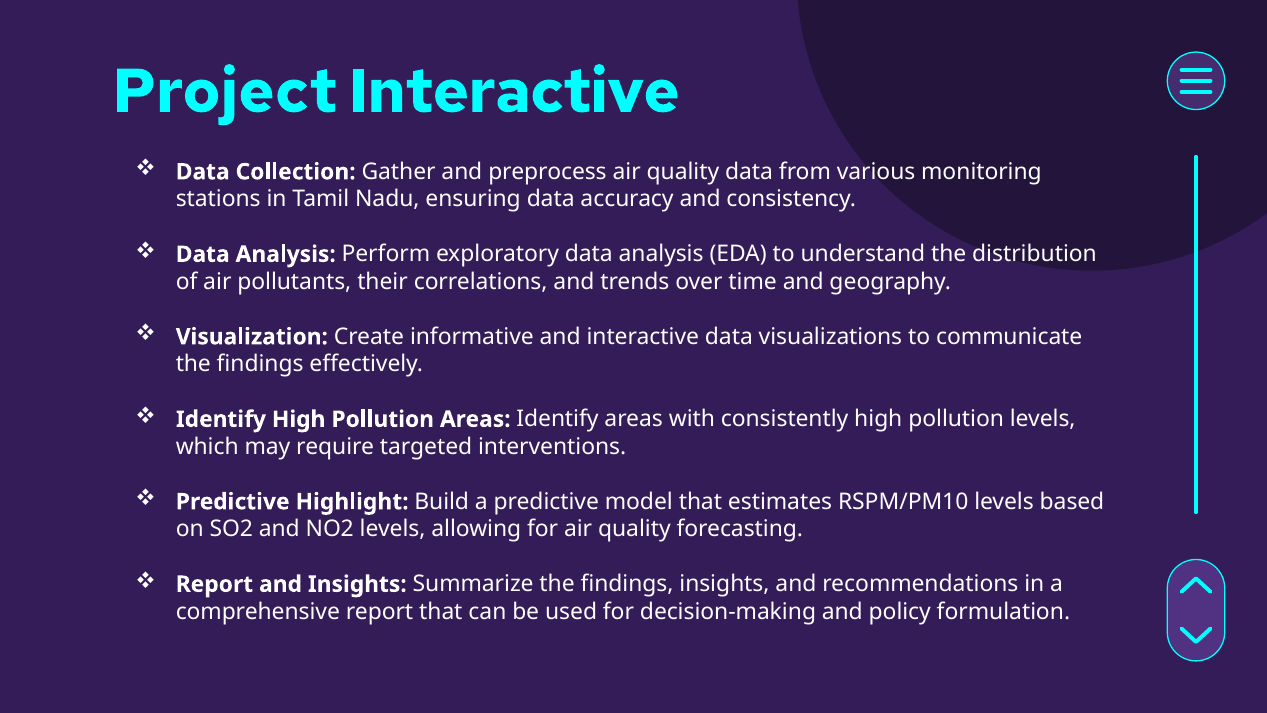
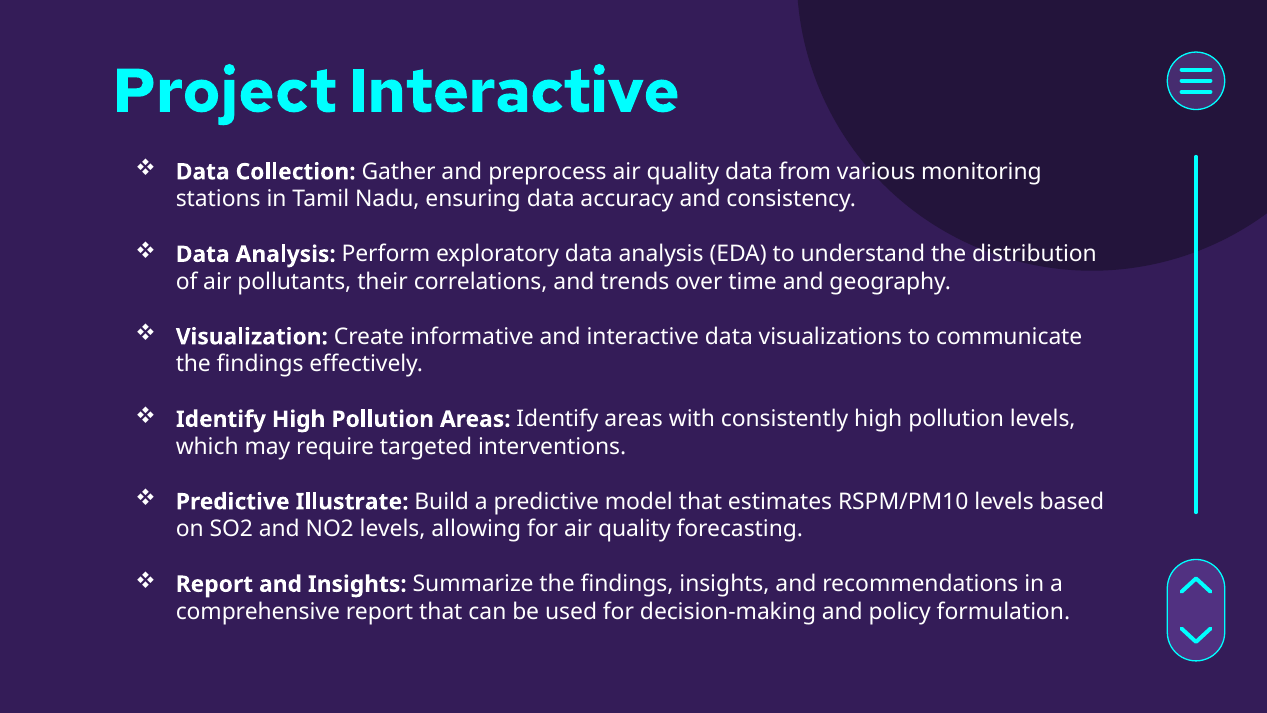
Highlight: Highlight -> Illustrate
